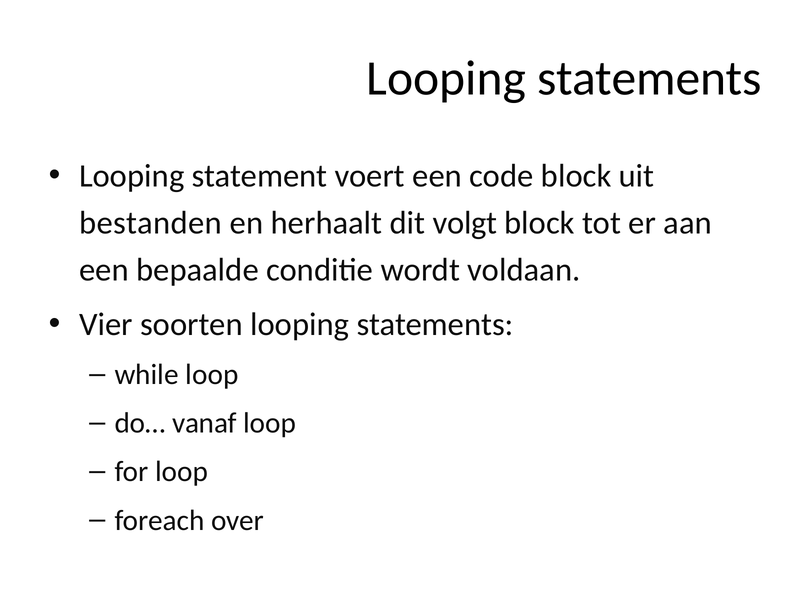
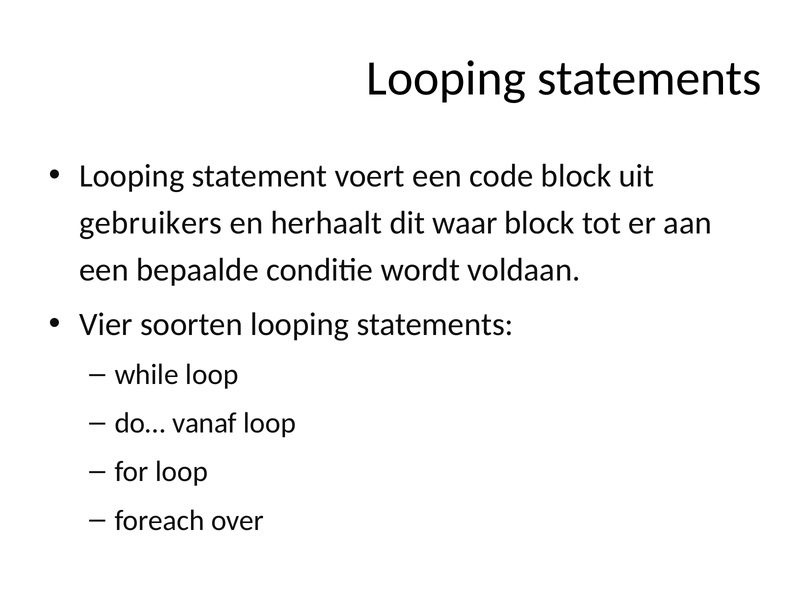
bestanden: bestanden -> gebruikers
volgt: volgt -> waar
